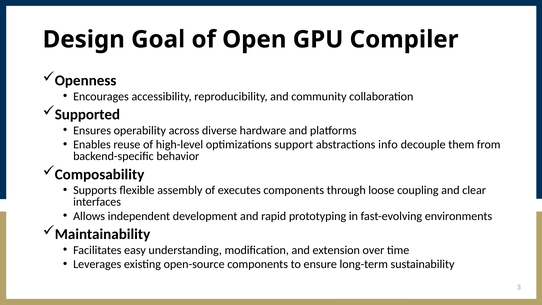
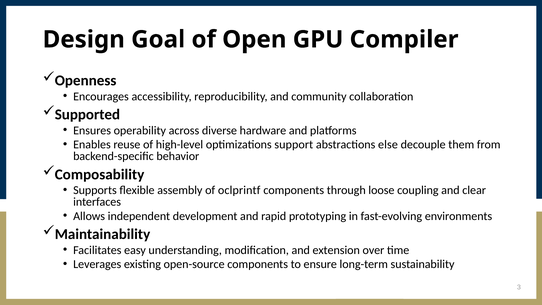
info: info -> else
executes: executes -> oclprintf
